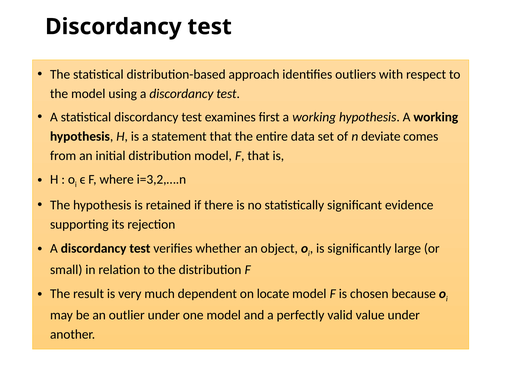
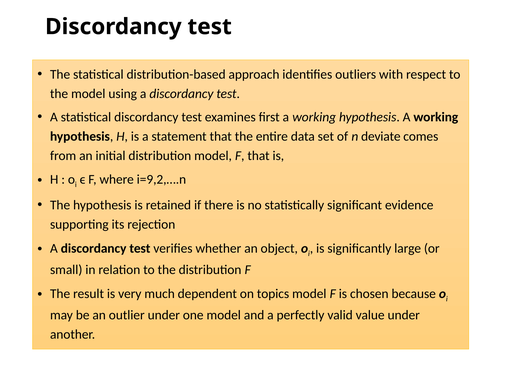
i=3,2,….n: i=3,2,….n -> i=9,2,….n
locate: locate -> topics
